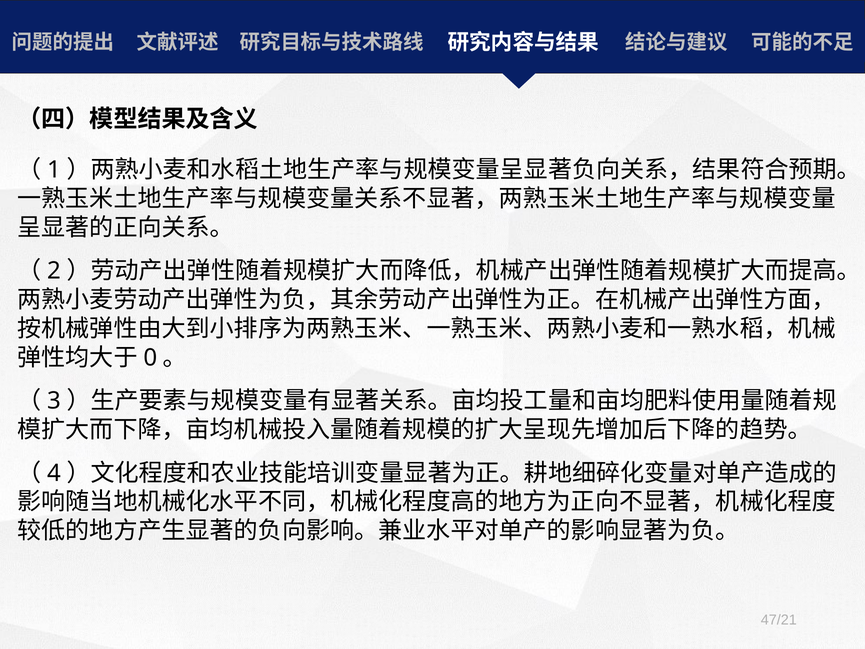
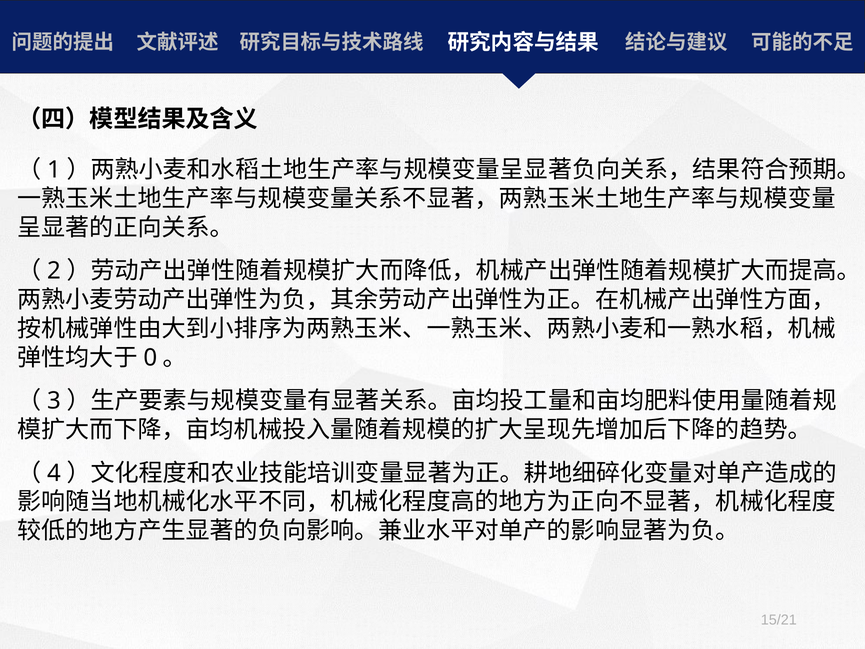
47/21: 47/21 -> 15/21
